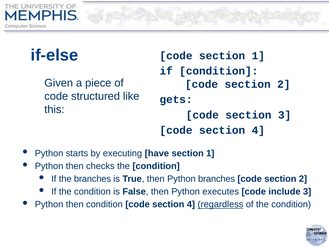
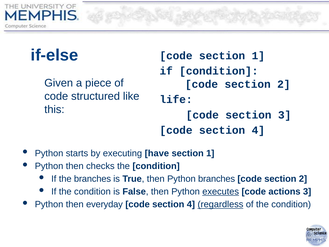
gets: gets -> life
executes underline: none -> present
include: include -> actions
then condition: condition -> everyday
